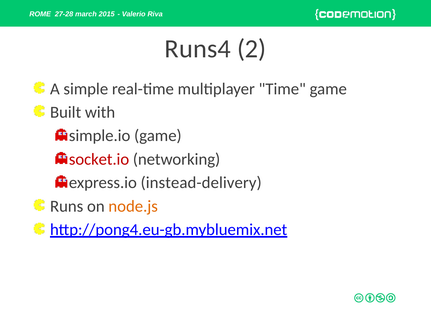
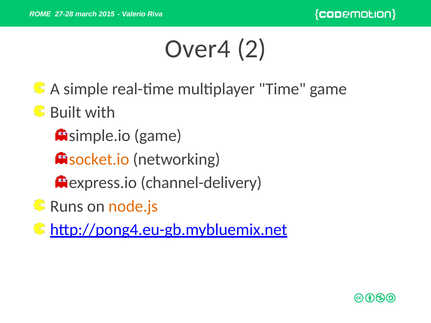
Runs4: Runs4 -> Over4
socket.io colour: red -> orange
instead-delivery: instead-delivery -> channel-delivery
